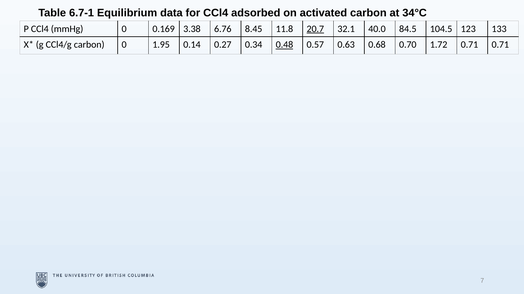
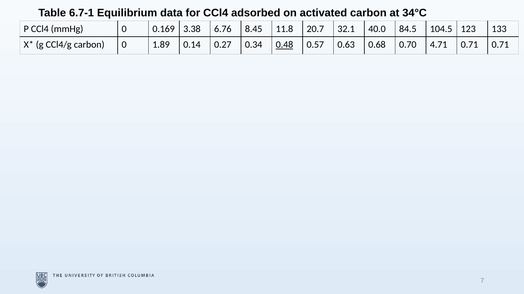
20.7 underline: present -> none
1.95: 1.95 -> 1.89
1.72: 1.72 -> 4.71
